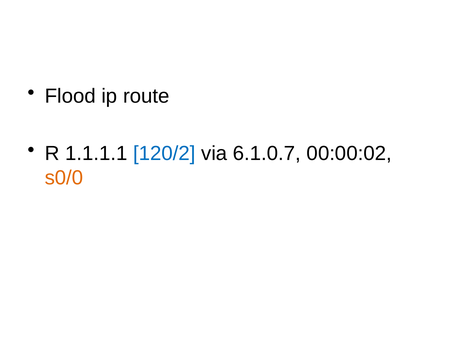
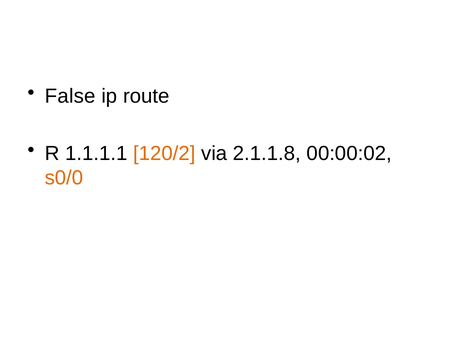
Flood: Flood -> False
120/2 colour: blue -> orange
6.1.0.7: 6.1.0.7 -> 2.1.1.8
